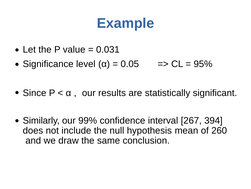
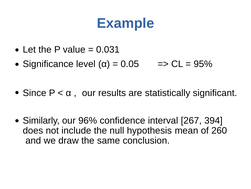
99%: 99% -> 96%
